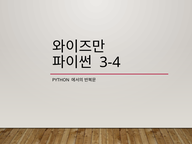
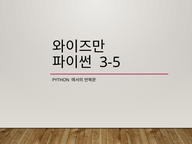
3-4: 3-4 -> 3-5
